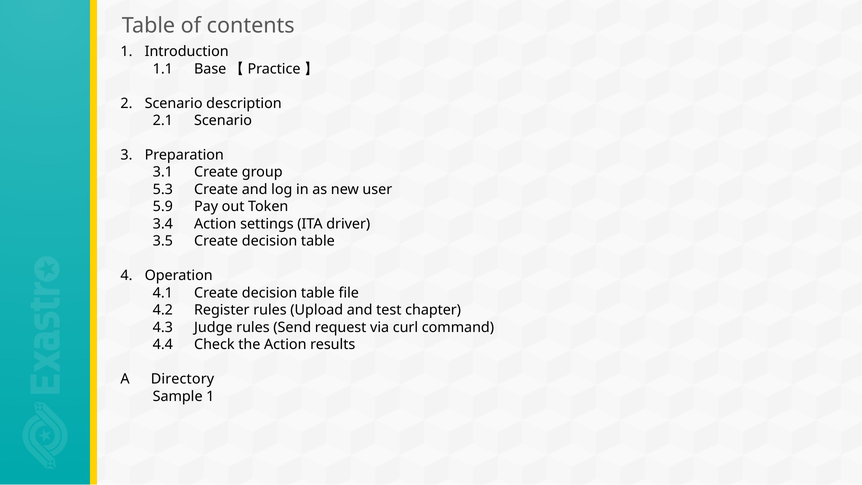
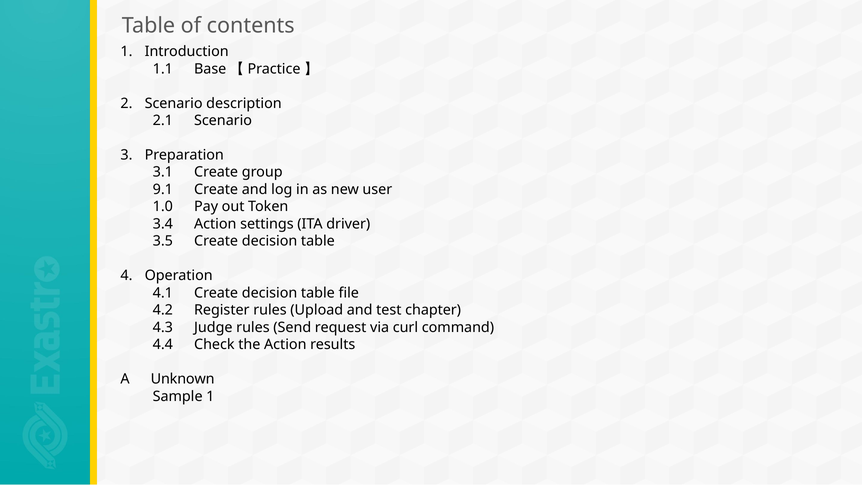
5.3: 5.3 -> 9.1
5.9: 5.9 -> 1.0
Directory: Directory -> Unknown
